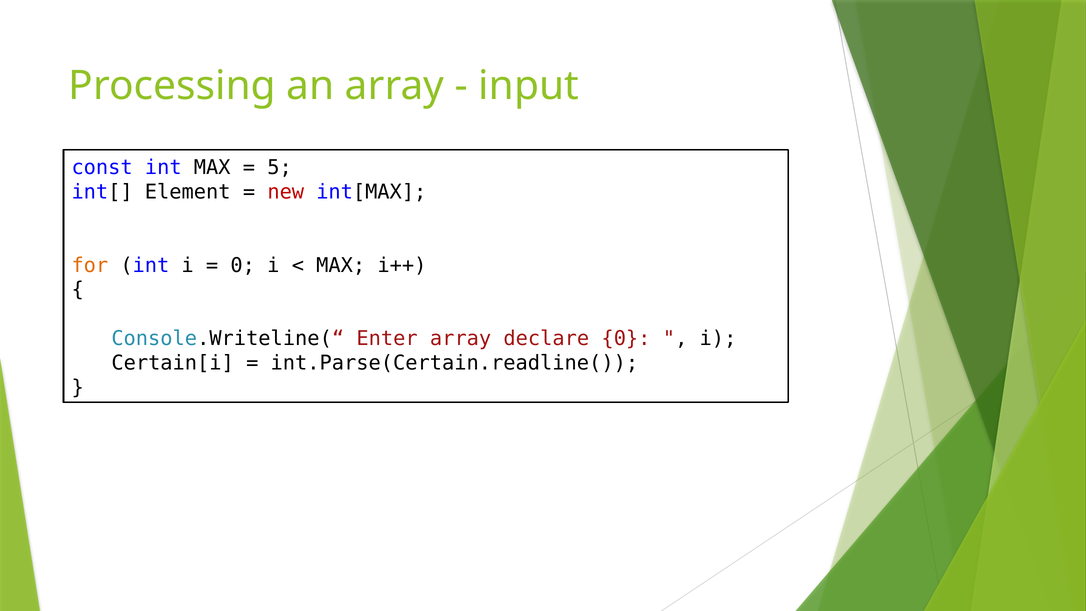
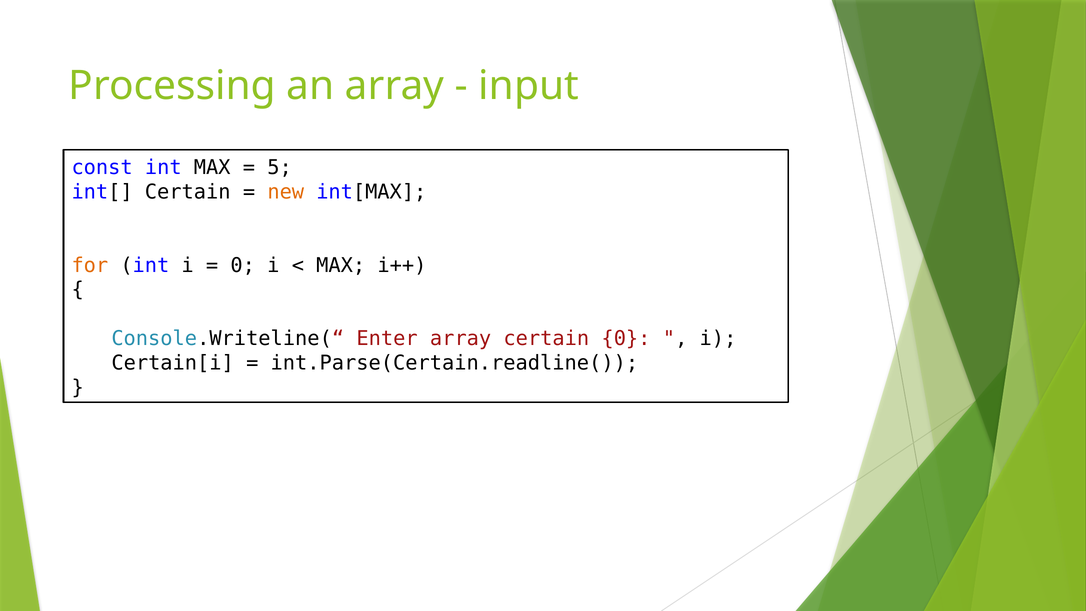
int[ Element: Element -> Certain
new colour: red -> orange
array declare: declare -> certain
